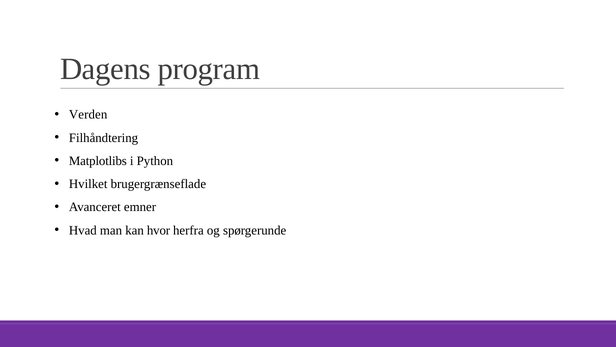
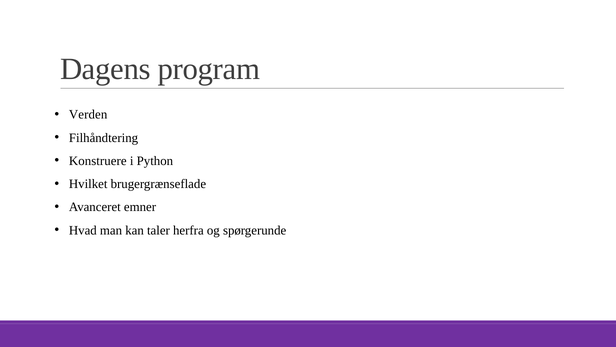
Matplotlibs: Matplotlibs -> Konstruere
hvor: hvor -> taler
